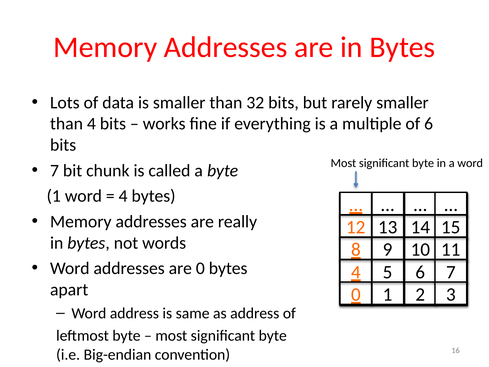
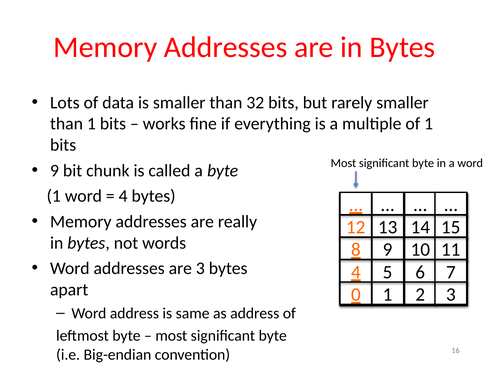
than 4: 4 -> 1
of 6: 6 -> 1
7 at (55, 170): 7 -> 9
are 0: 0 -> 3
